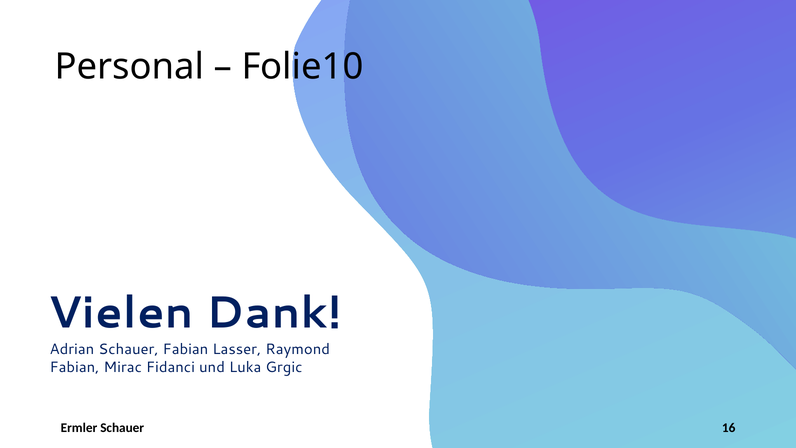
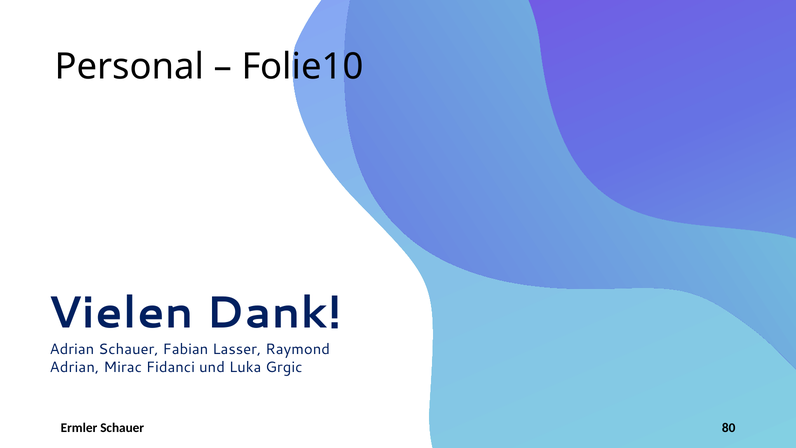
Fabian at (74, 367): Fabian -> Adrian
16: 16 -> 80
